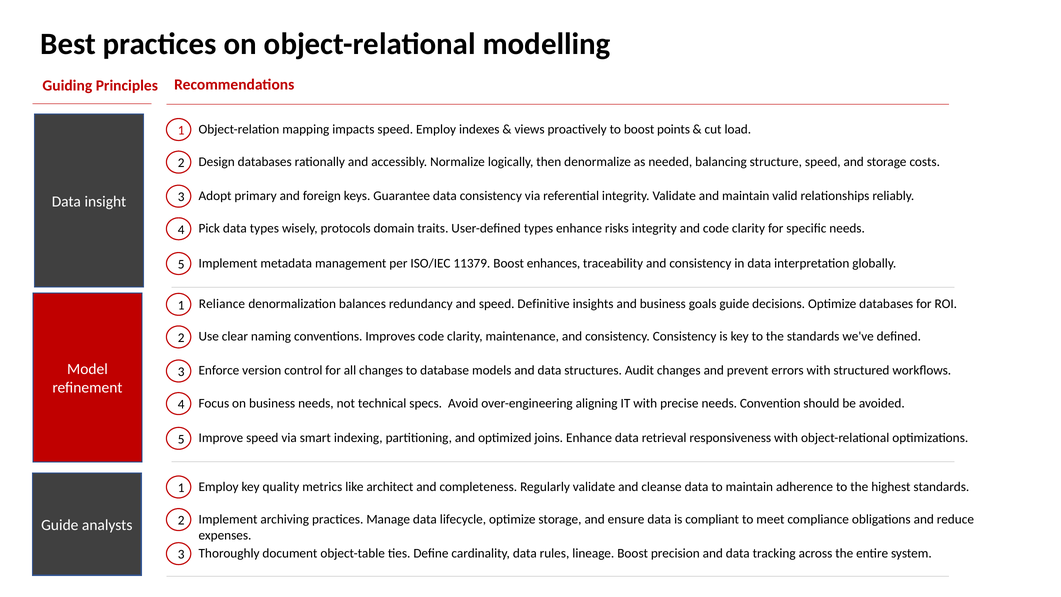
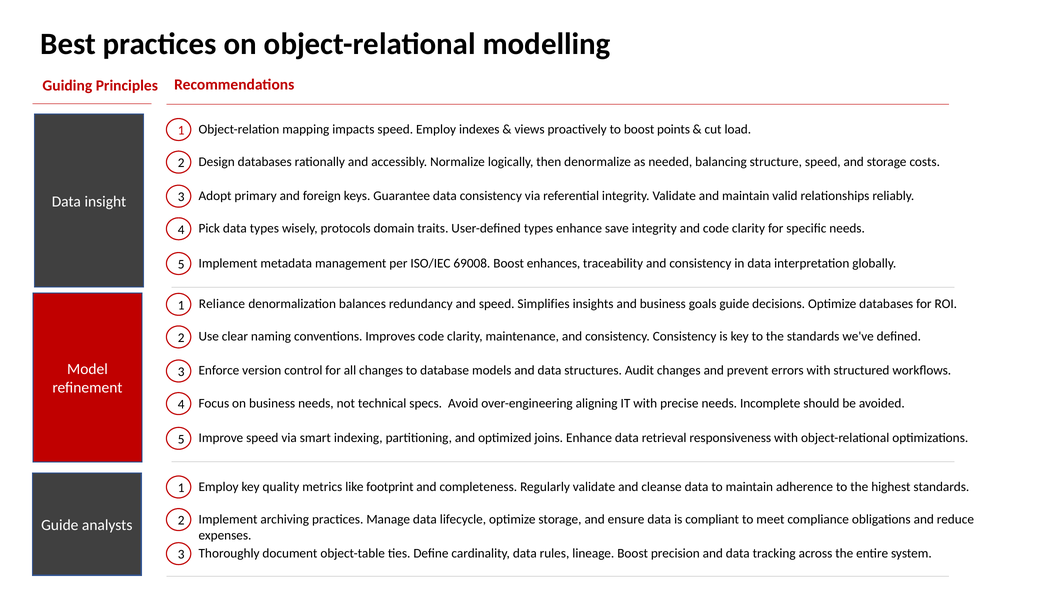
risks: risks -> save
11379: 11379 -> 69008
Definitive: Definitive -> Simplifies
Convention: Convention -> Incomplete
architect: architect -> footprint
